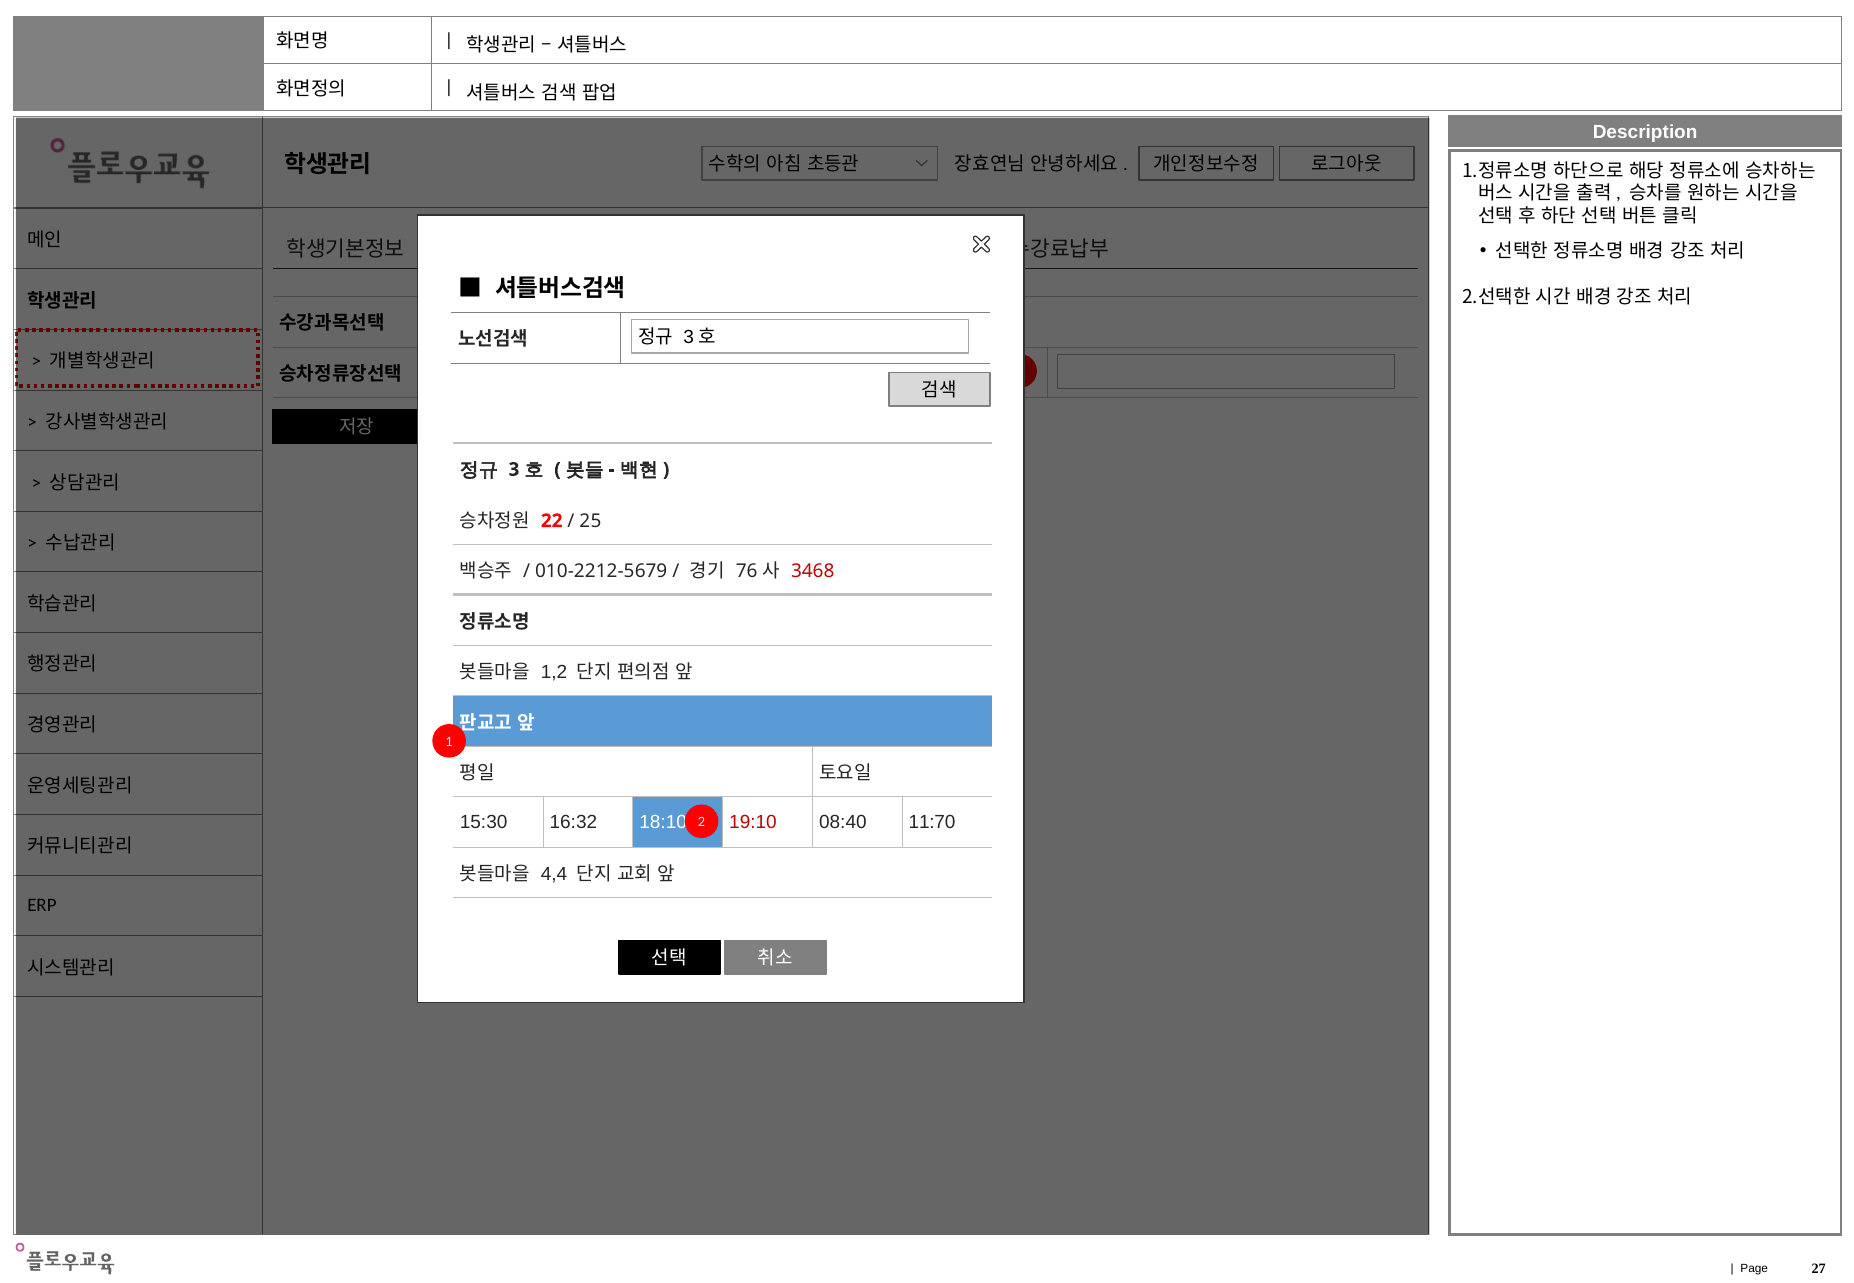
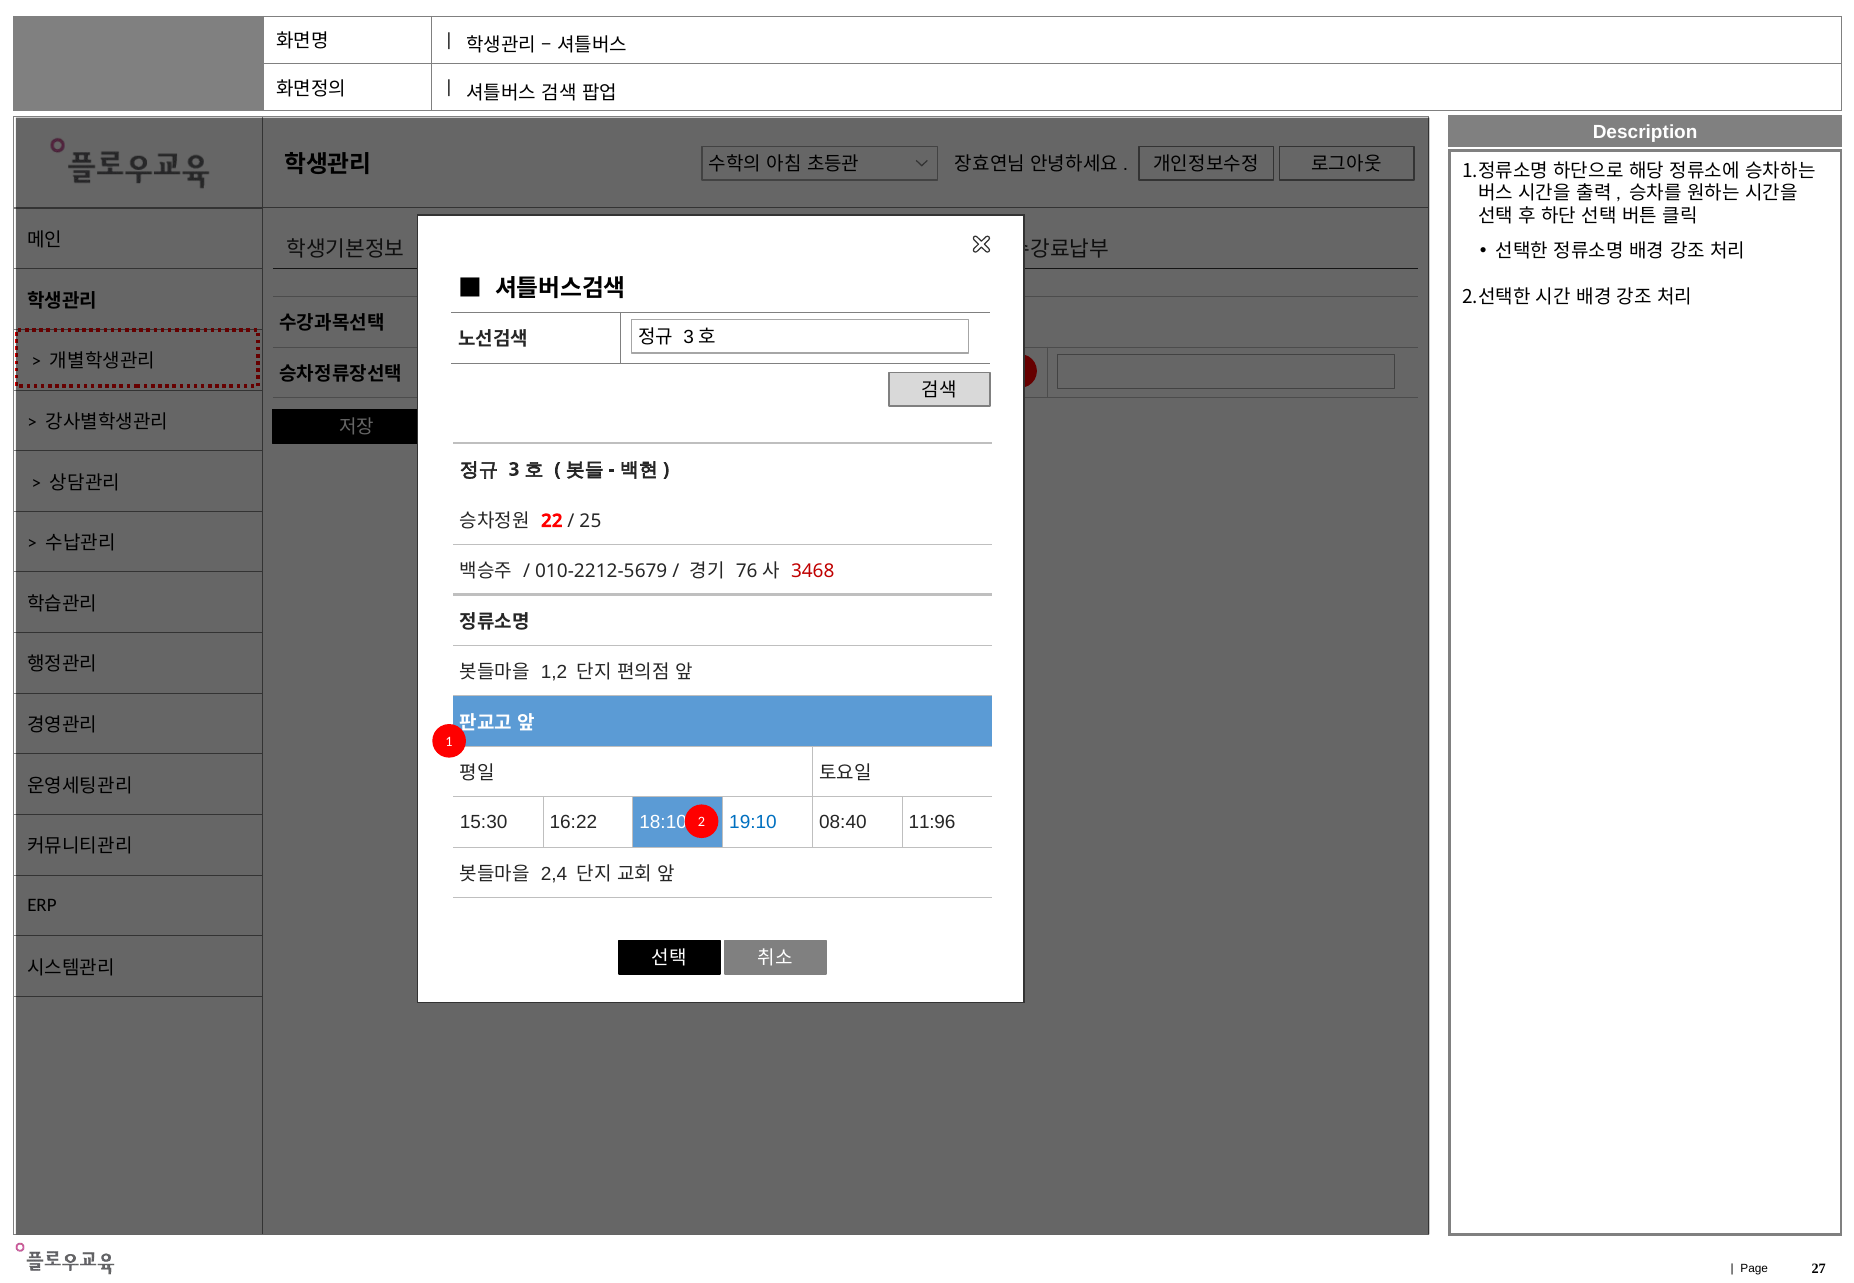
16:32: 16:32 -> 16:22
19:10 colour: red -> blue
11:70: 11:70 -> 11:96
4,4: 4,4 -> 2,4
